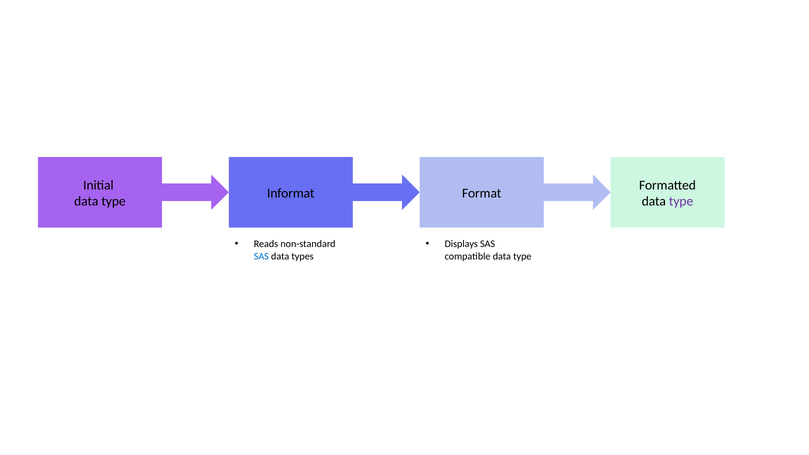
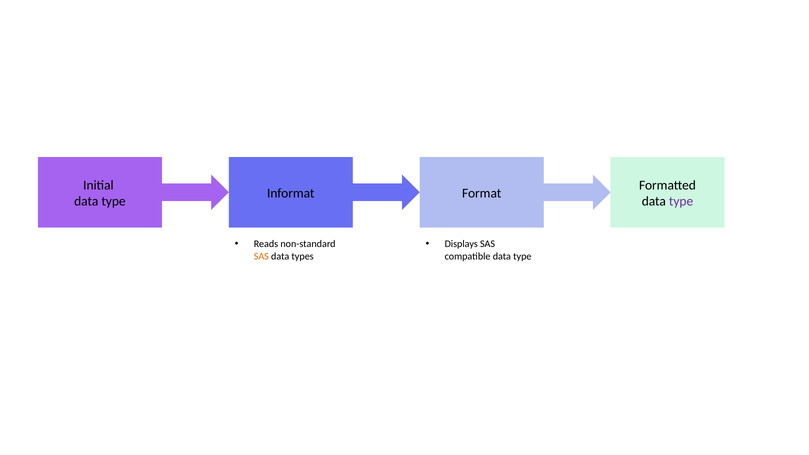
SAS at (261, 256) colour: blue -> orange
